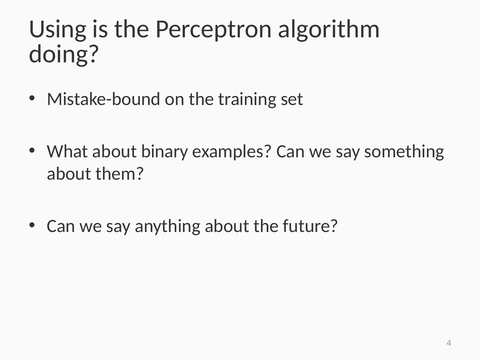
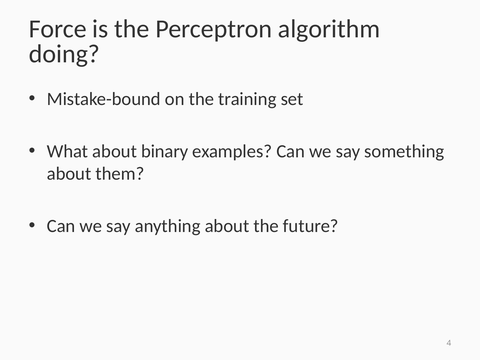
Using: Using -> Force
